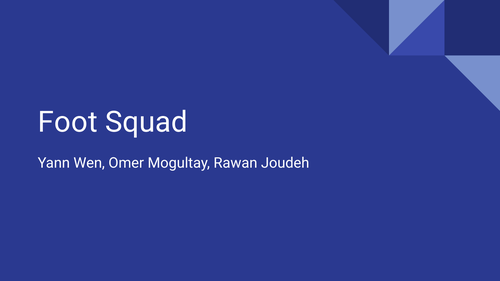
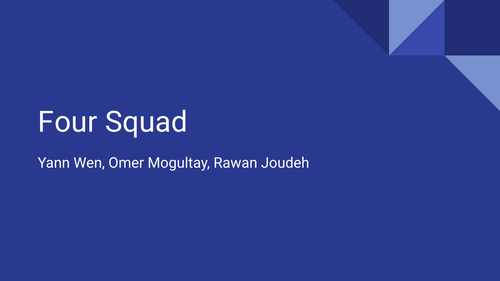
Foot: Foot -> Four
